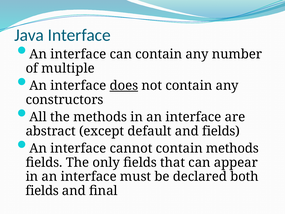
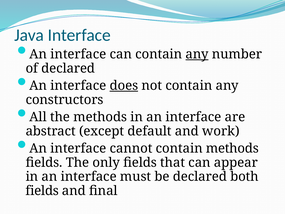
any at (197, 54) underline: none -> present
of multiple: multiple -> declared
and fields: fields -> work
